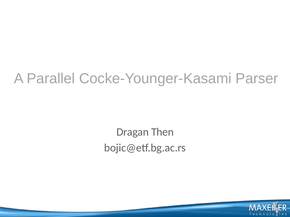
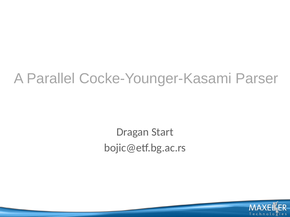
Then: Then -> Start
